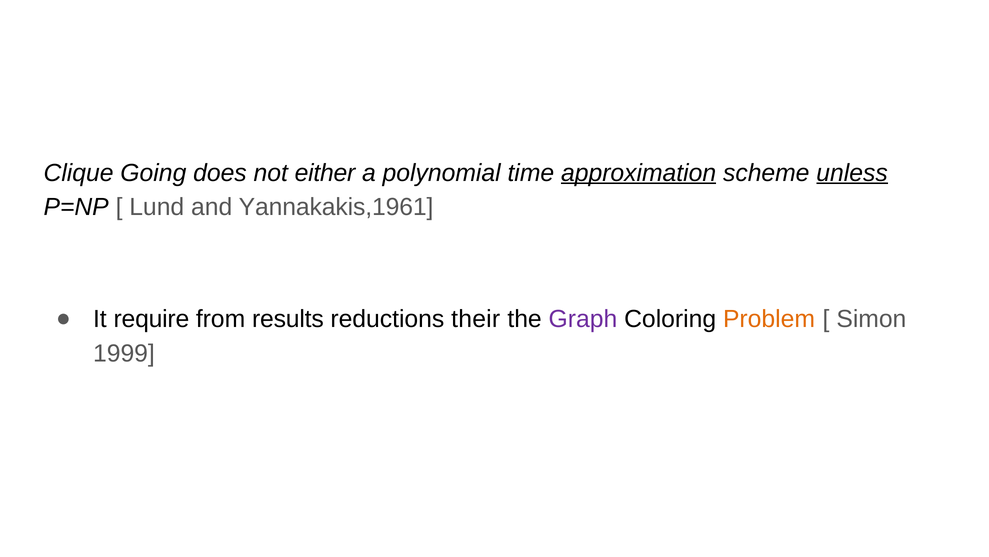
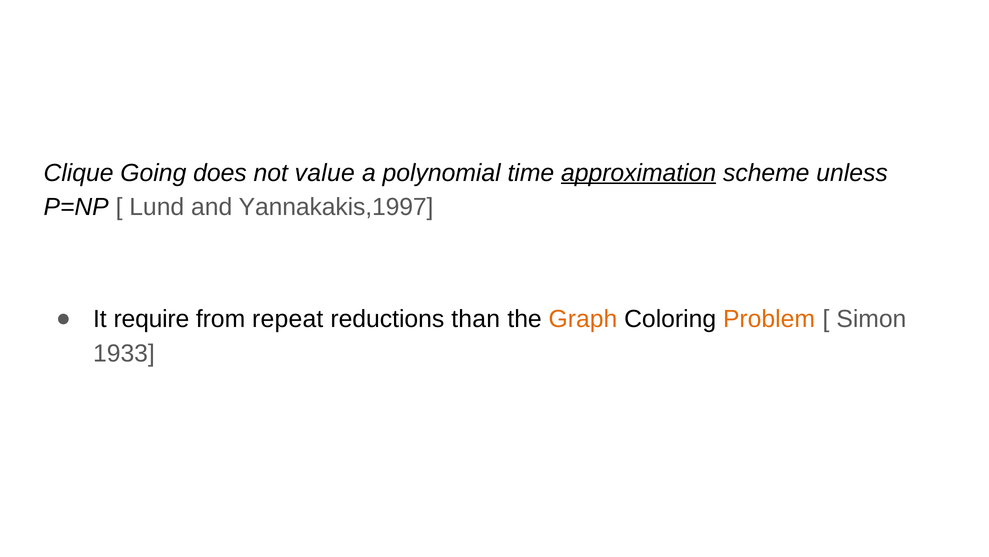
either: either -> value
unless underline: present -> none
Yannakakis,1961: Yannakakis,1961 -> Yannakakis,1997
results: results -> repeat
their: their -> than
Graph colour: purple -> orange
1999: 1999 -> 1933
